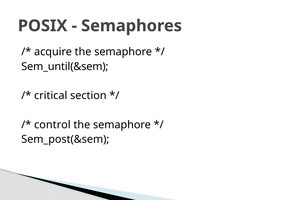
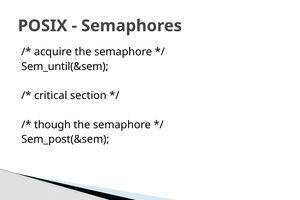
control: control -> though
